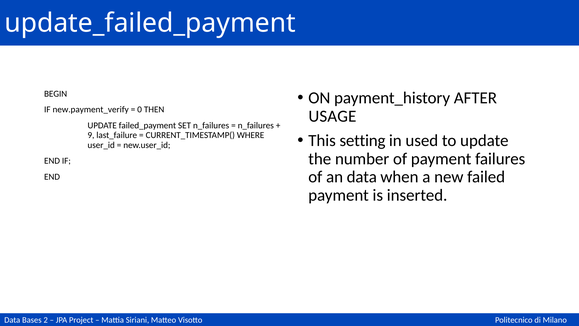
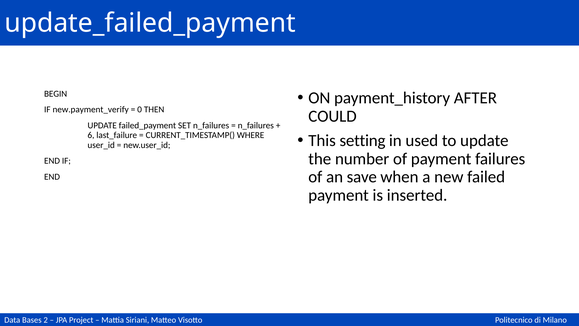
USAGE: USAGE -> COULD
9: 9 -> 6
an data: data -> save
